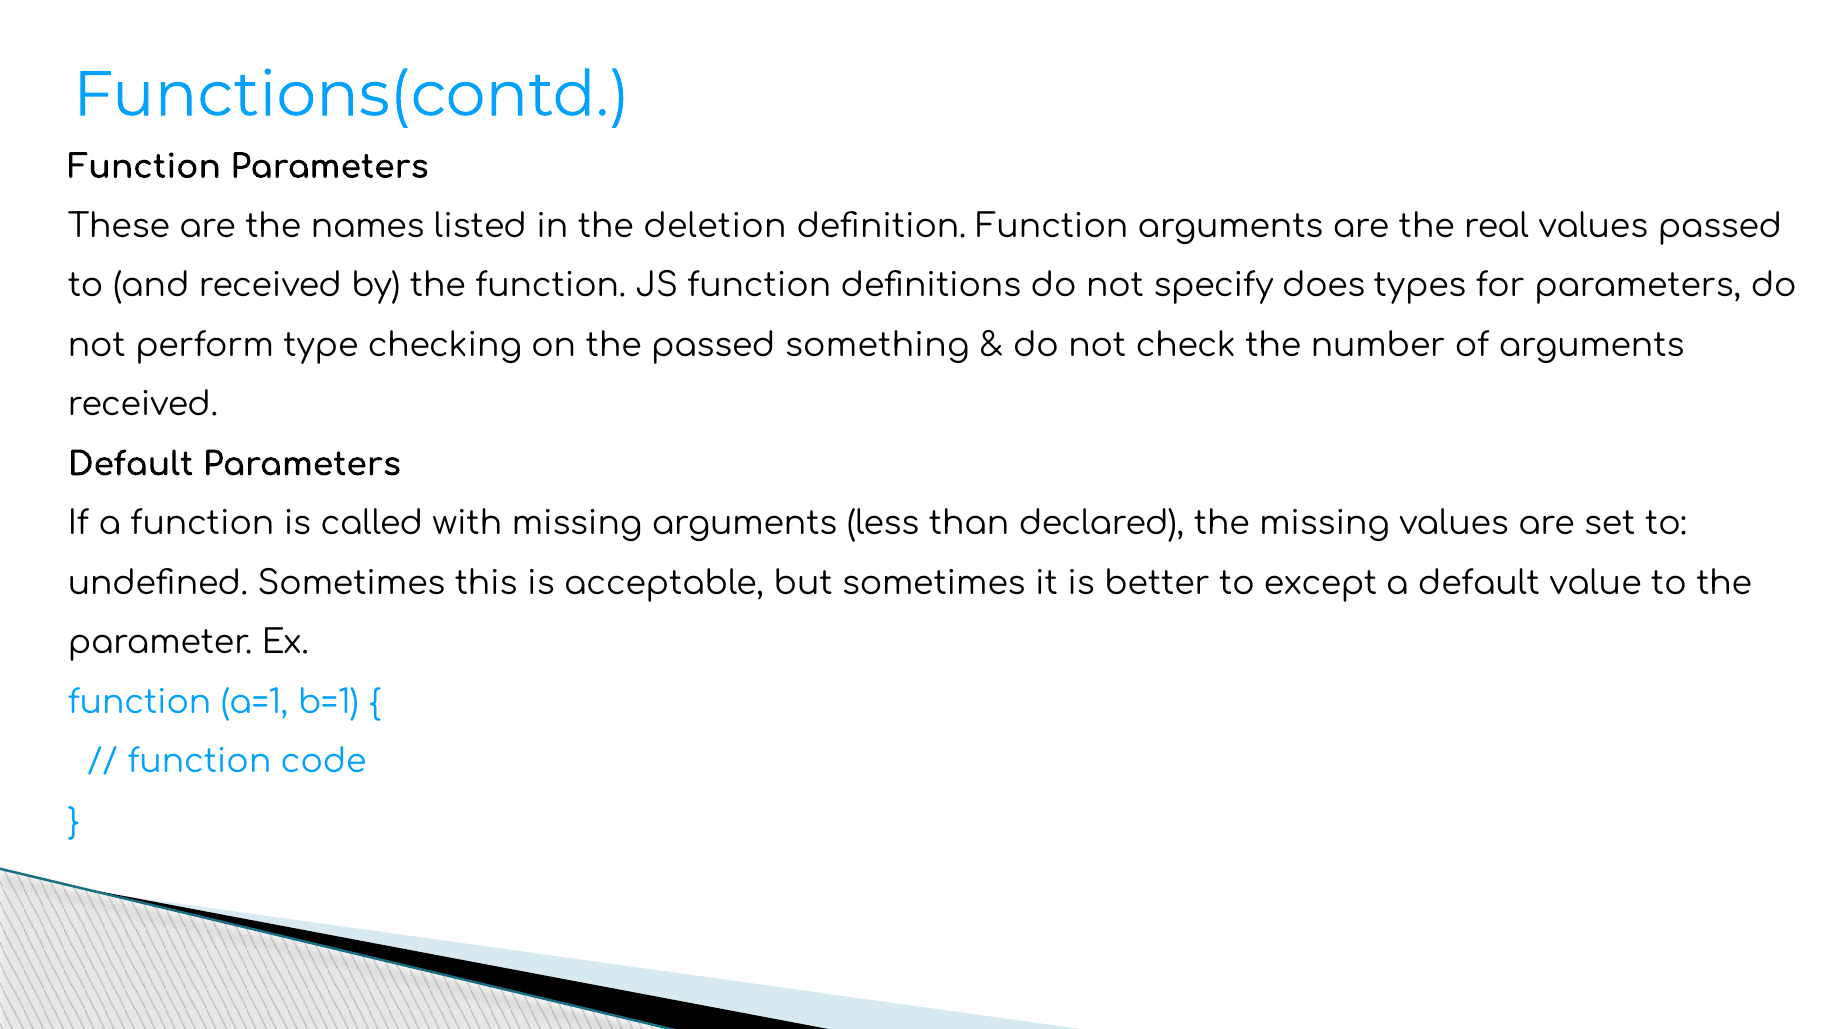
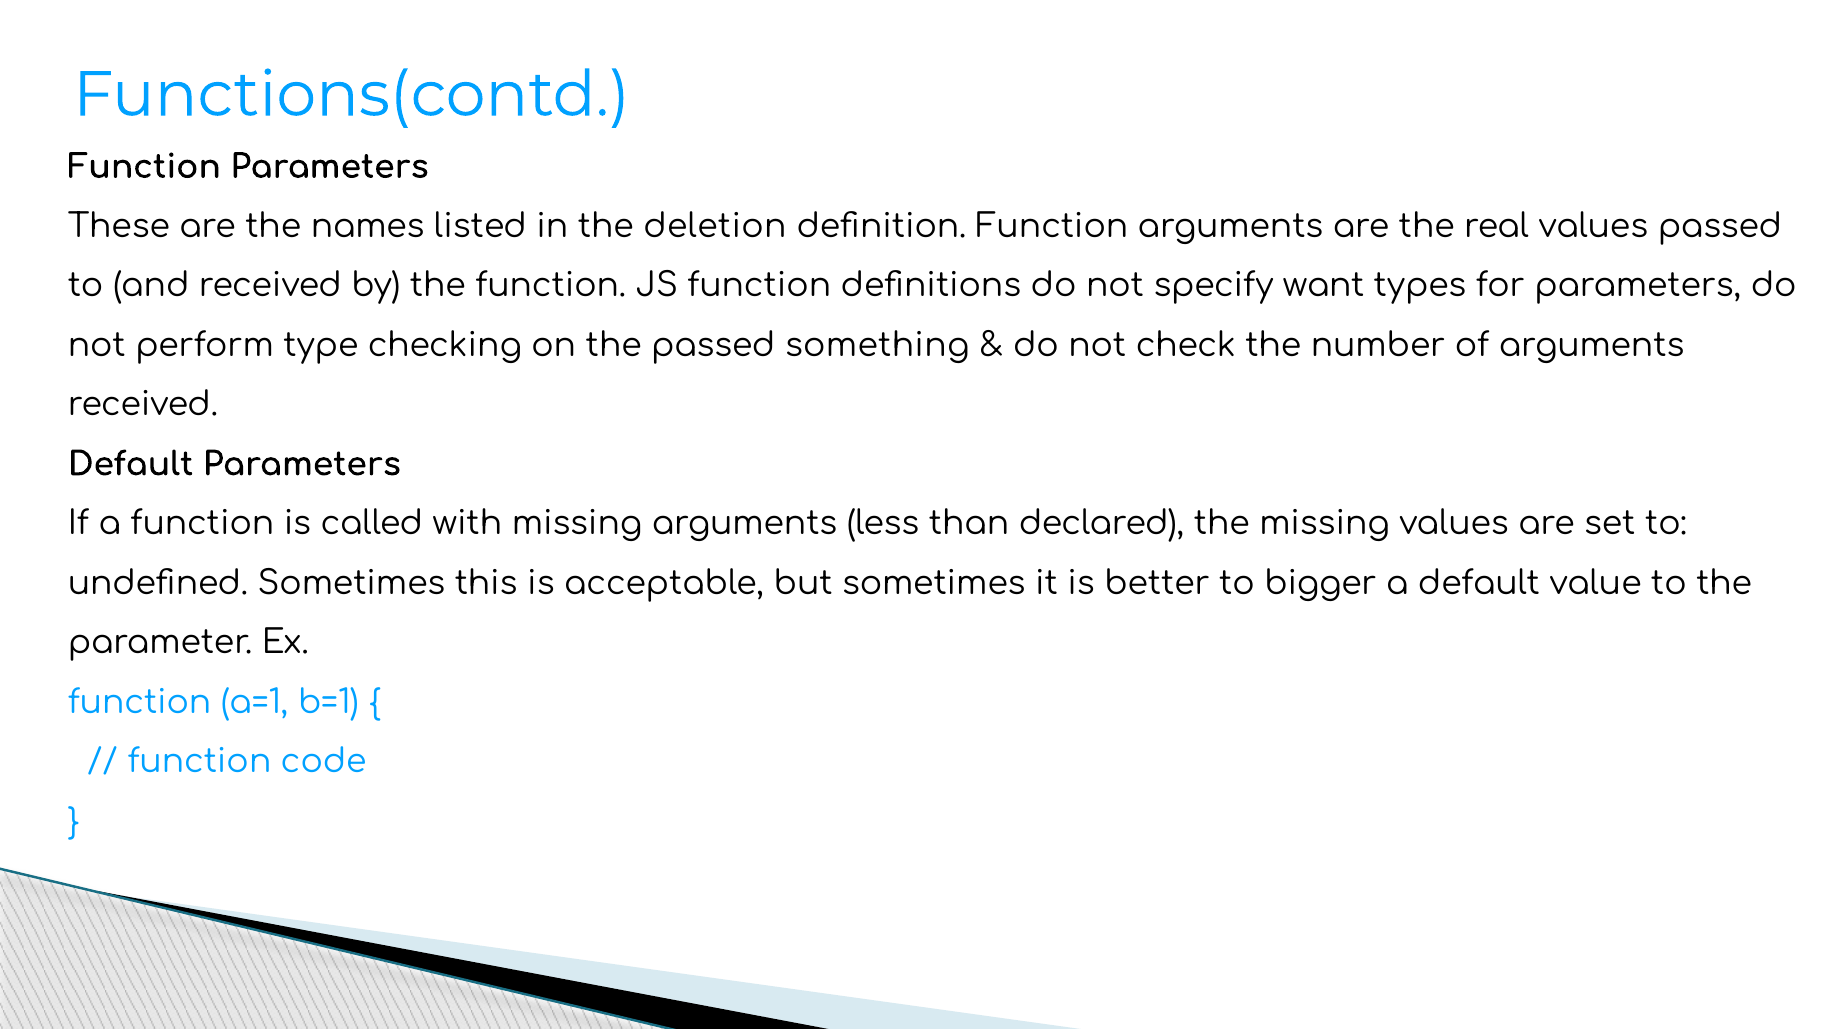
does: does -> want
except: except -> bigger
